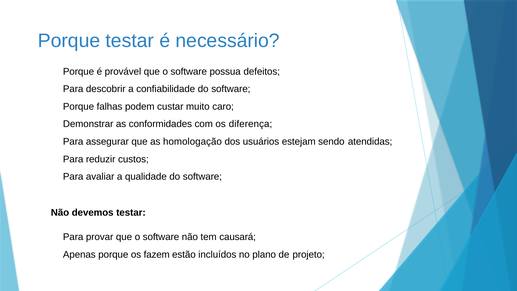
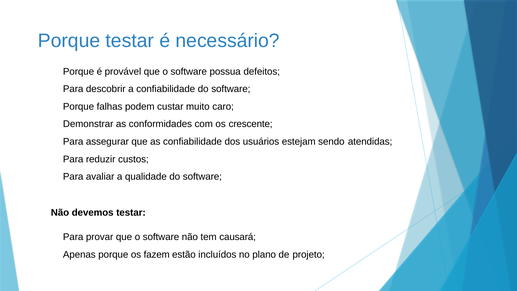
diferença: diferença -> crescente
as homologação: homologação -> confiabilidade
